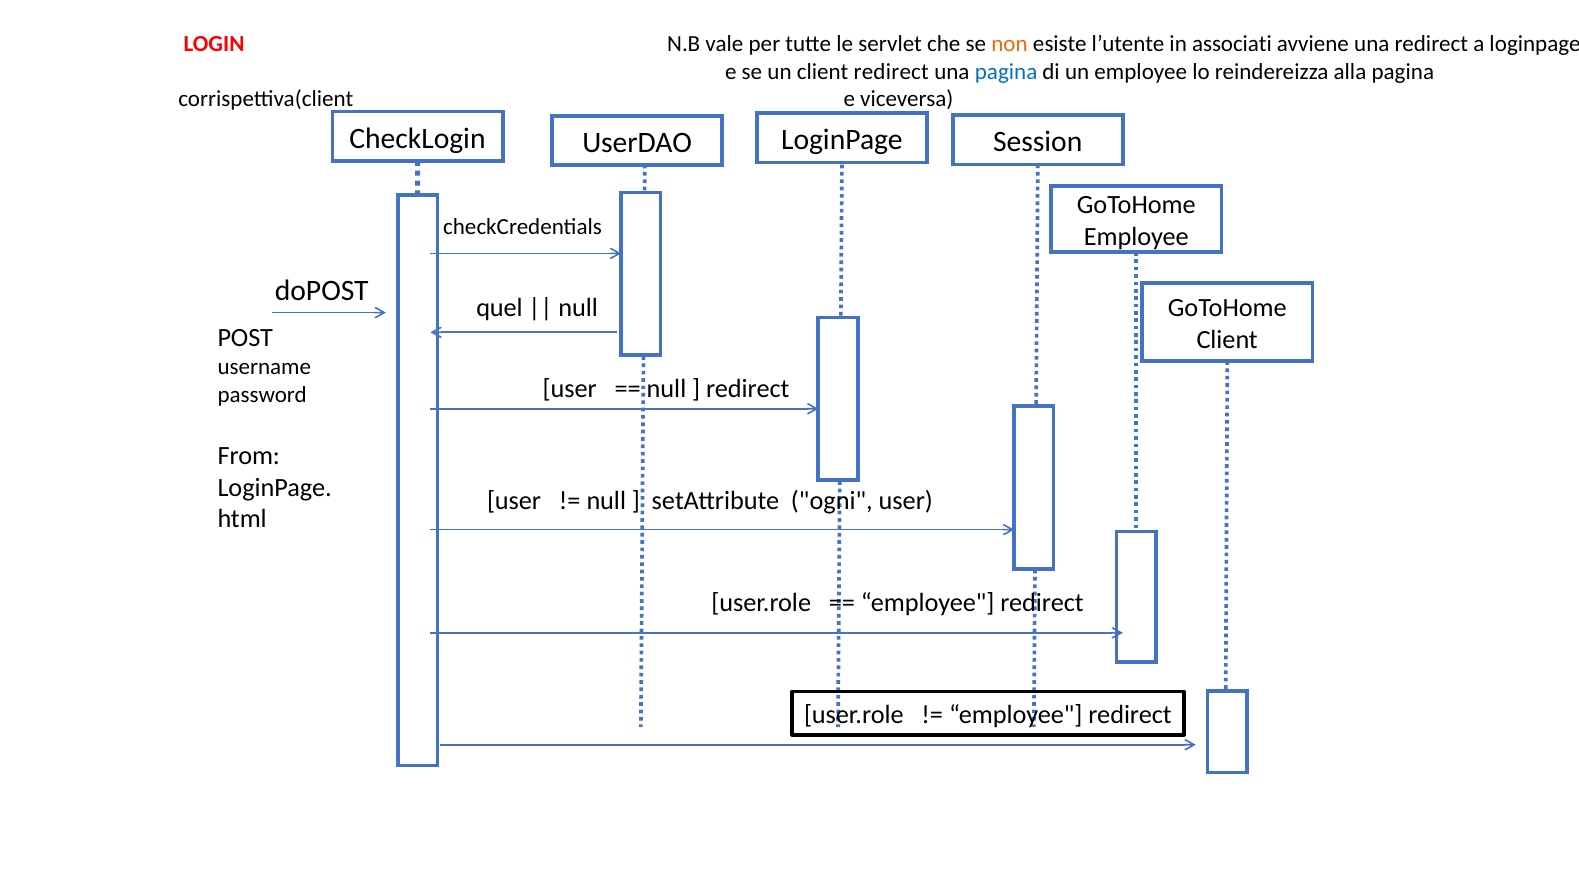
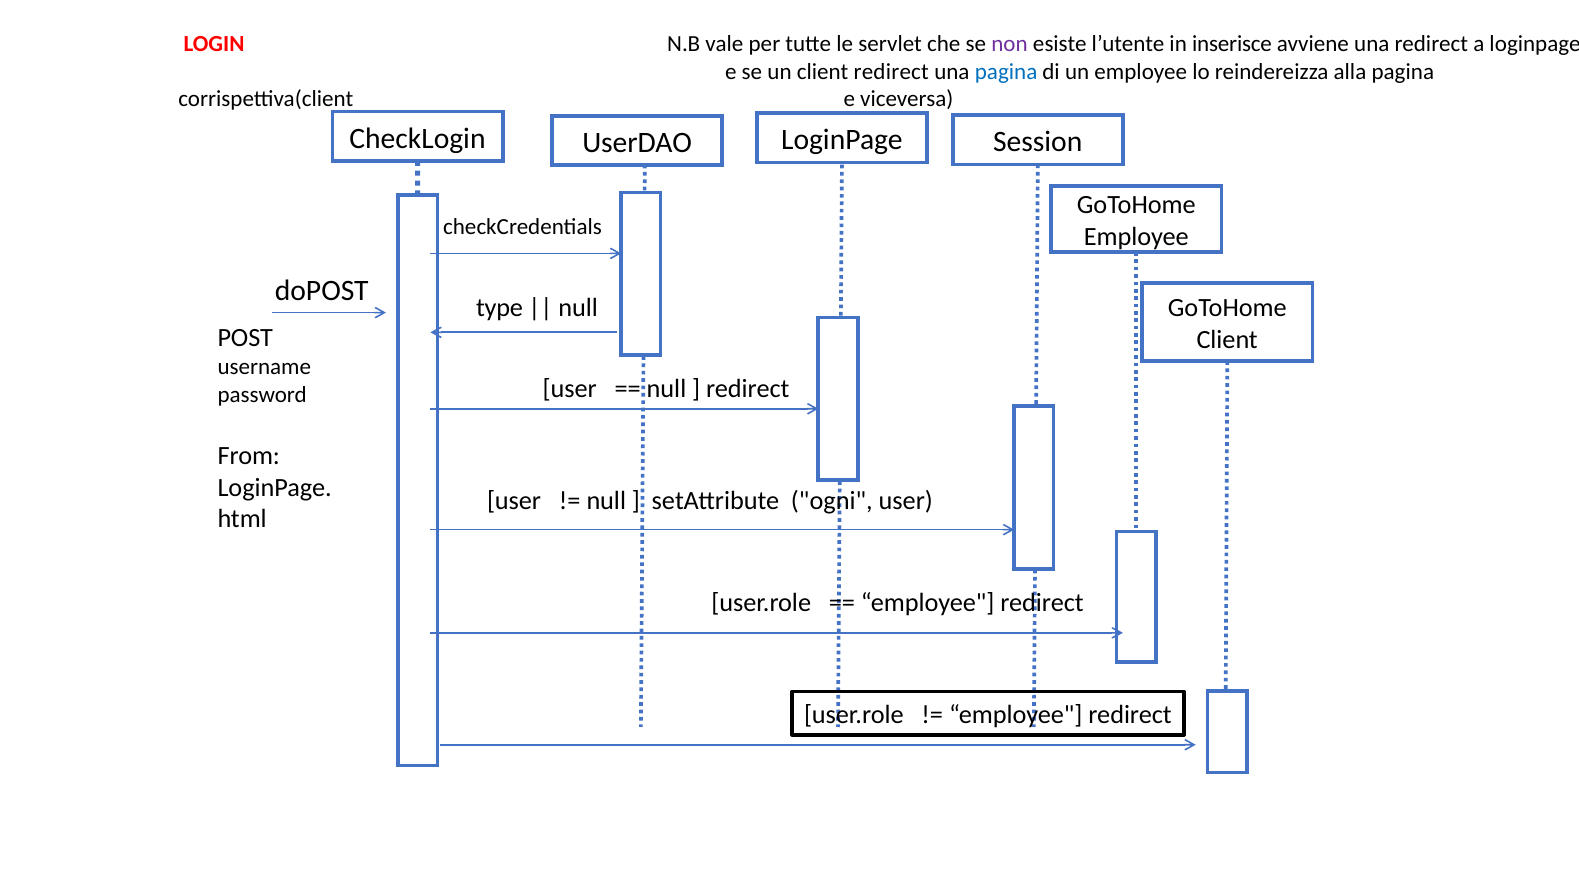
non colour: orange -> purple
associati: associati -> inserisce
quel: quel -> type
